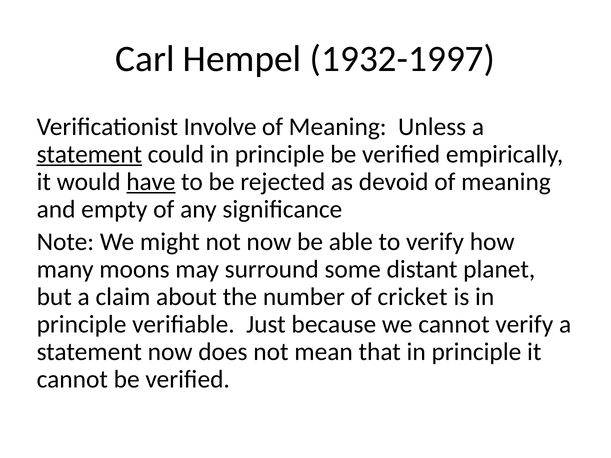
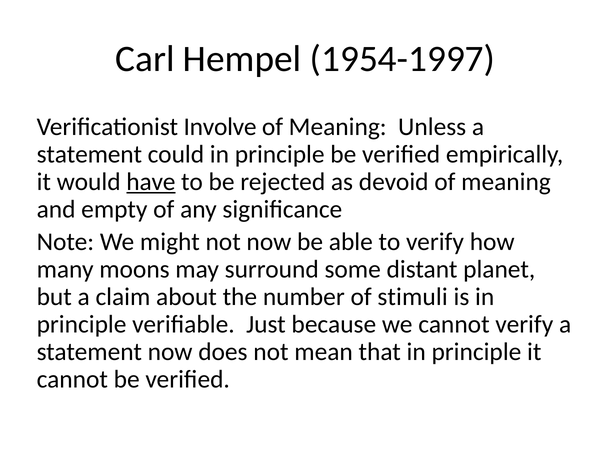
1932-1997: 1932-1997 -> 1954-1997
statement at (89, 155) underline: present -> none
cricket: cricket -> stimuli
